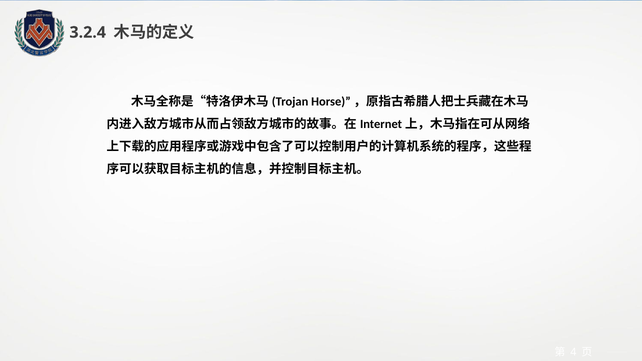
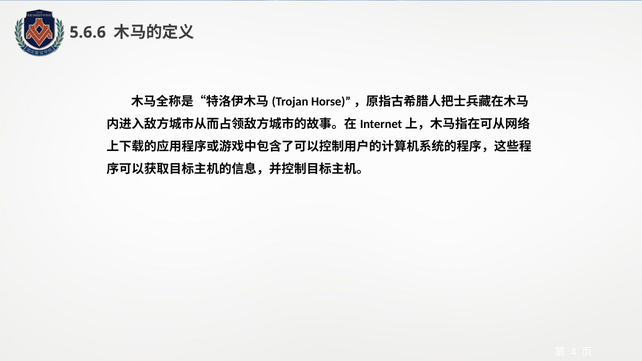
3.2.4: 3.2.4 -> 5.6.6
